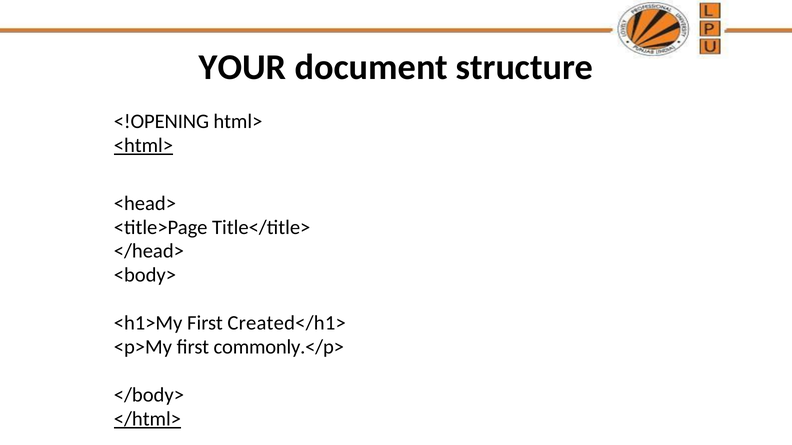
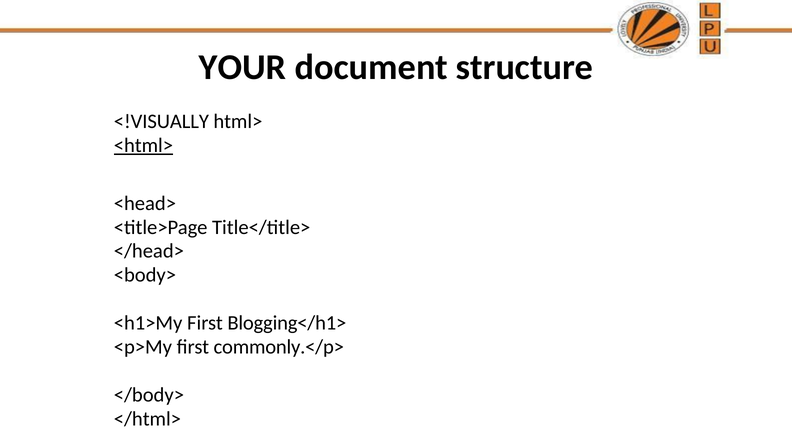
<!OPENING: <!OPENING -> <!VISUALLY
Created</h1>: Created</h1> -> Blogging</h1>
</html> underline: present -> none
